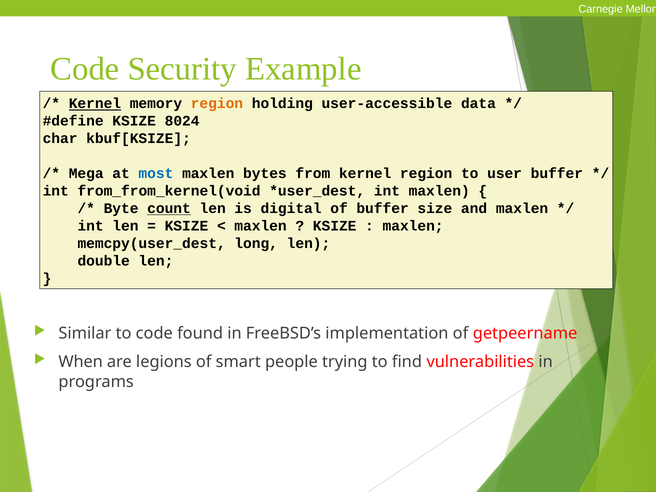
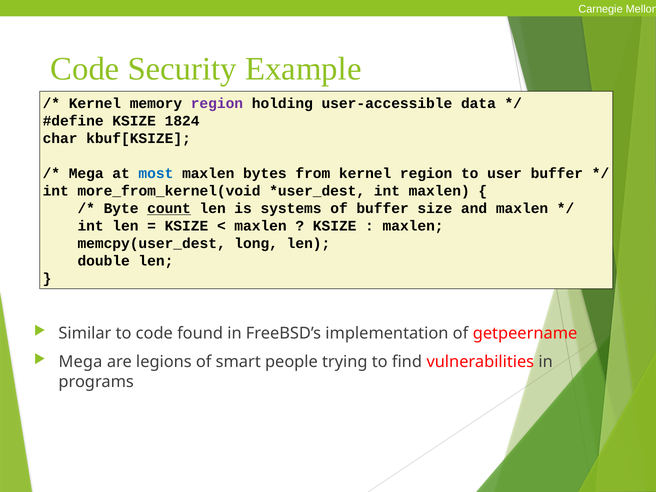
Kernel at (95, 104) underline: present -> none
region at (217, 104) colour: orange -> purple
8024: 8024 -> 1824
from_from_kernel(void: from_from_kernel(void -> more_from_kernel(void
digital: digital -> systems
When at (81, 362): When -> Mega
